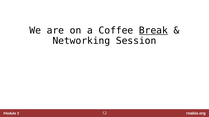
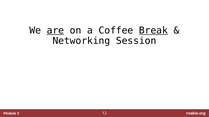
are underline: none -> present
